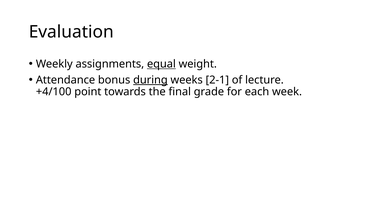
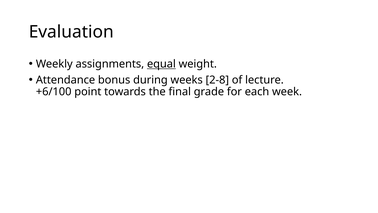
during underline: present -> none
2-1: 2-1 -> 2-8
+4/100: +4/100 -> +6/100
